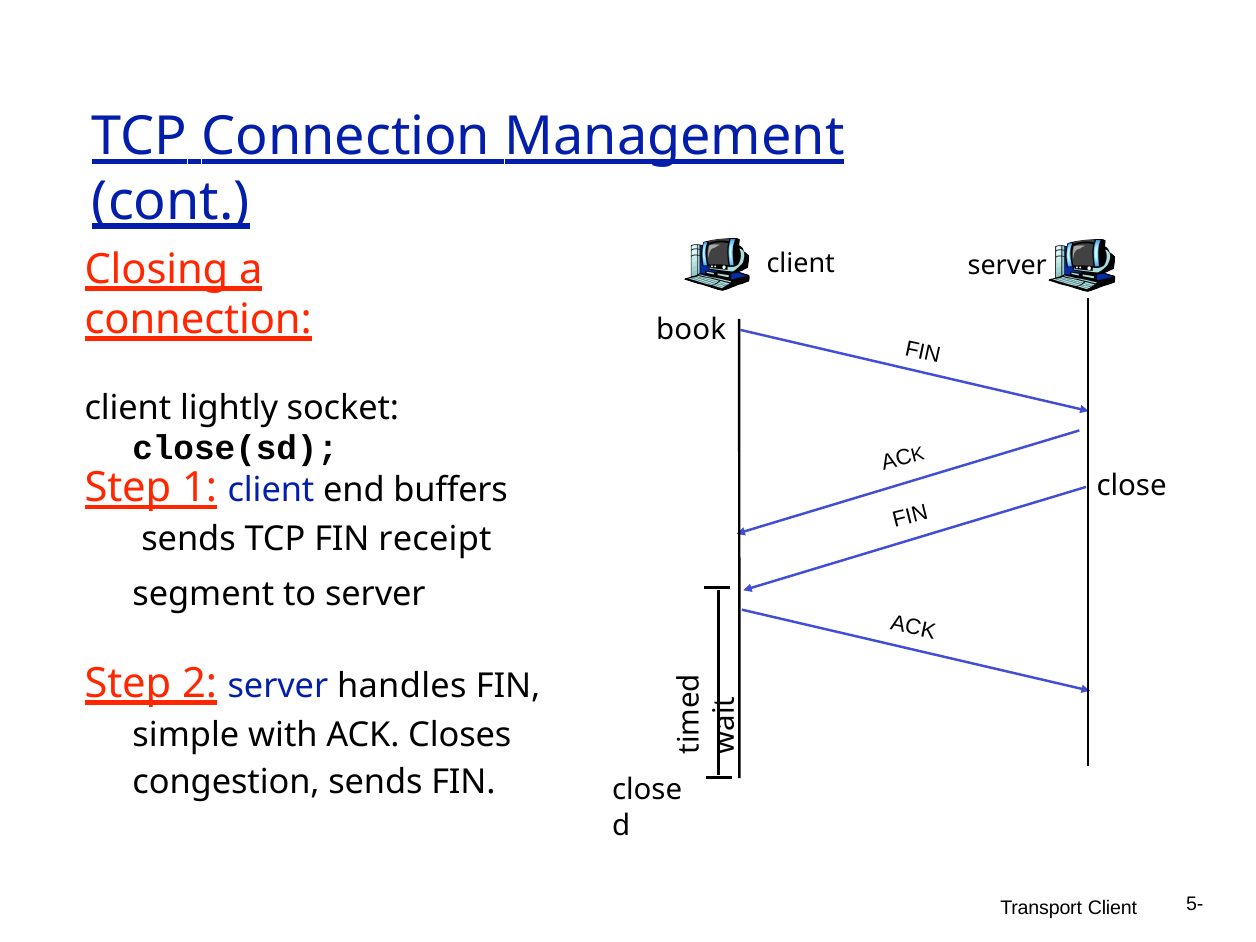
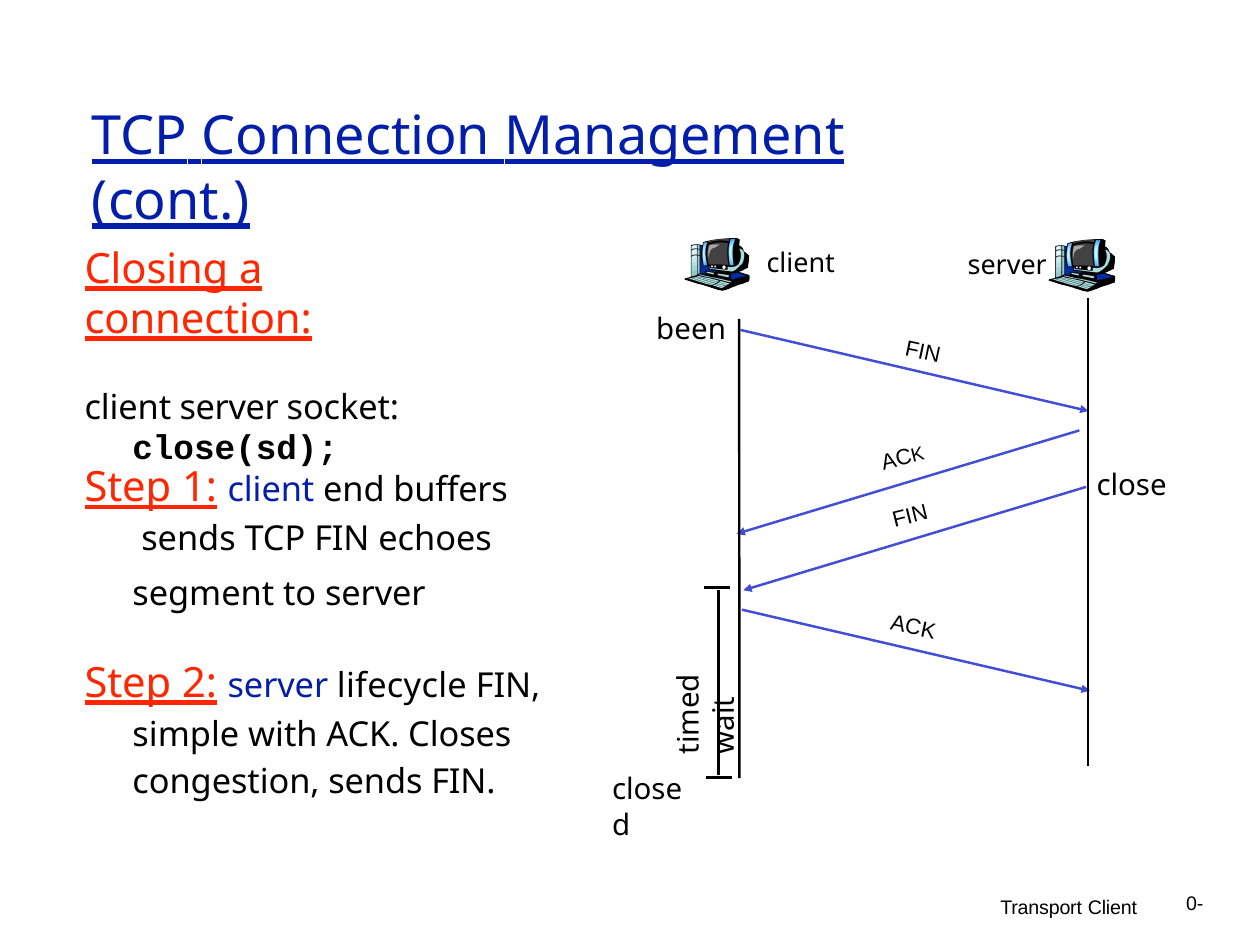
book: book -> been
client lightly: lightly -> server
receipt: receipt -> echoes
handles: handles -> lifecycle
5-: 5- -> 0-
